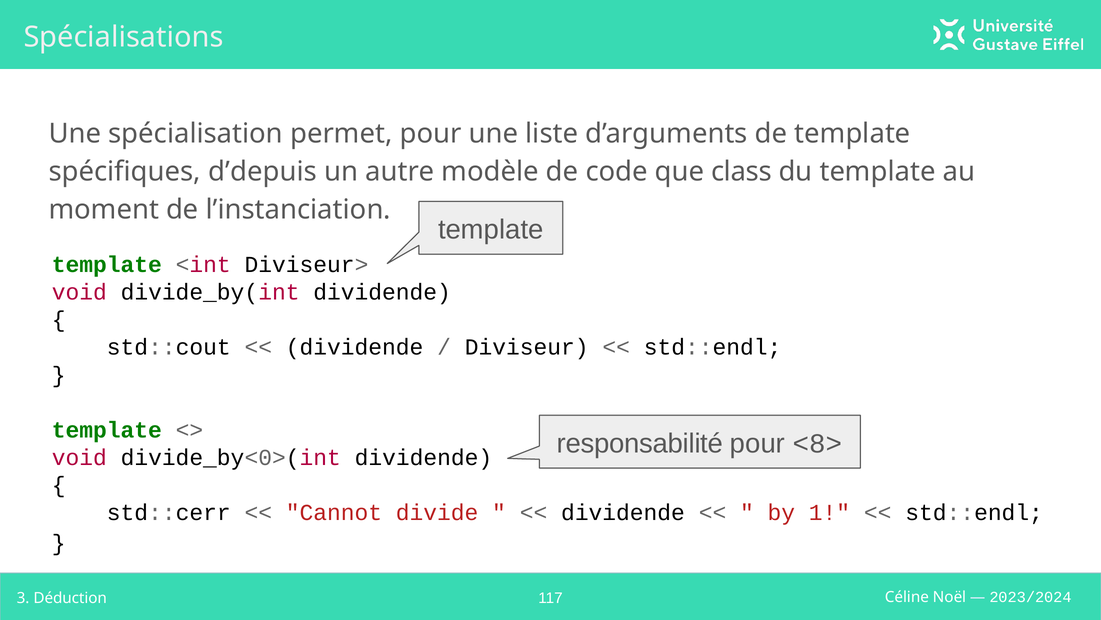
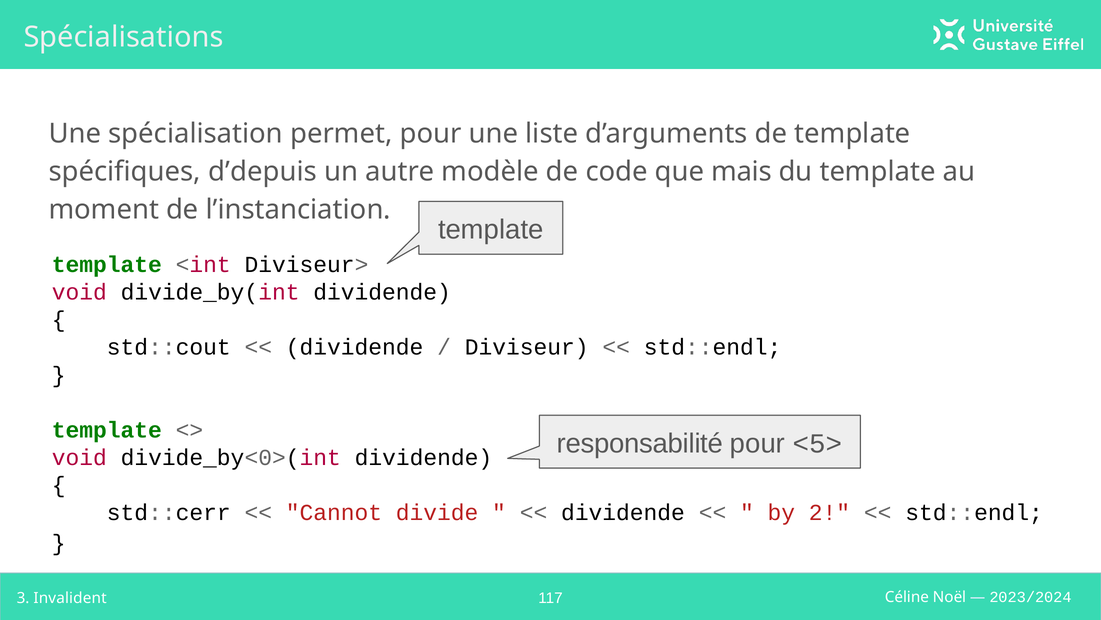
class: class -> mais
<8>: <8> -> <5>
1: 1 -> 2
Déduction: Déduction -> Invalident
